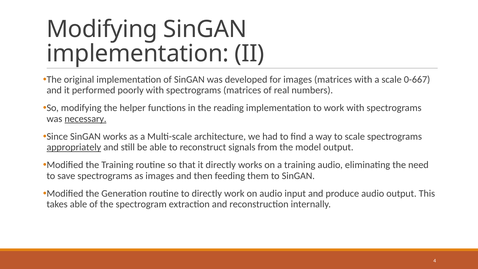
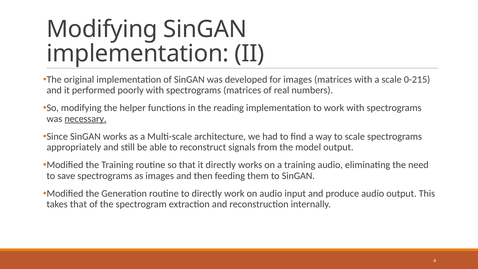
0-667: 0-667 -> 0-215
appropriately underline: present -> none
takes able: able -> that
